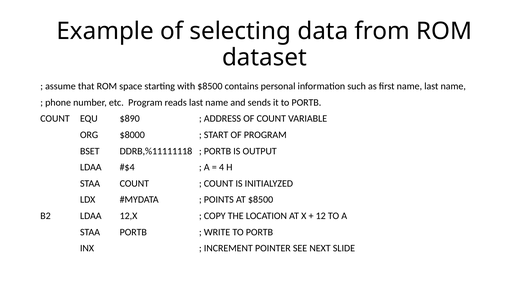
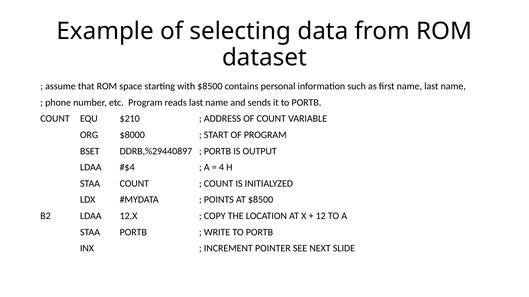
$890: $890 -> $210
DDRB,%11111118: DDRB,%11111118 -> DDRB,%29440897
